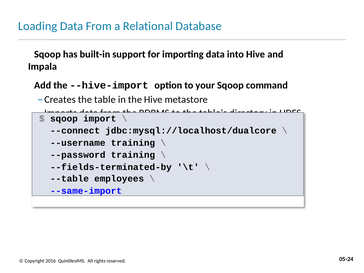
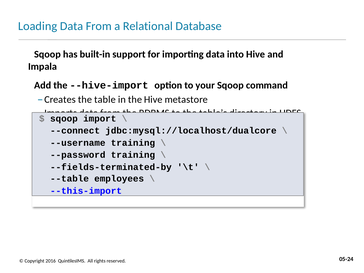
--same-import: --same-import -> --this-import
